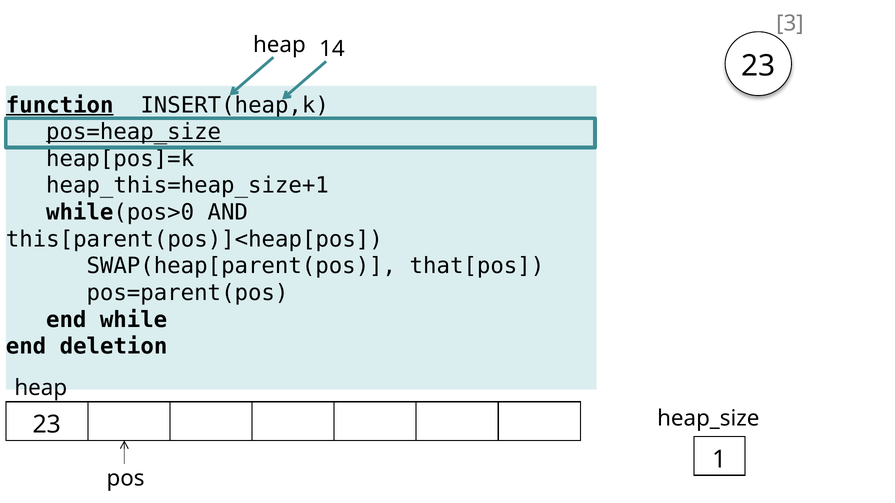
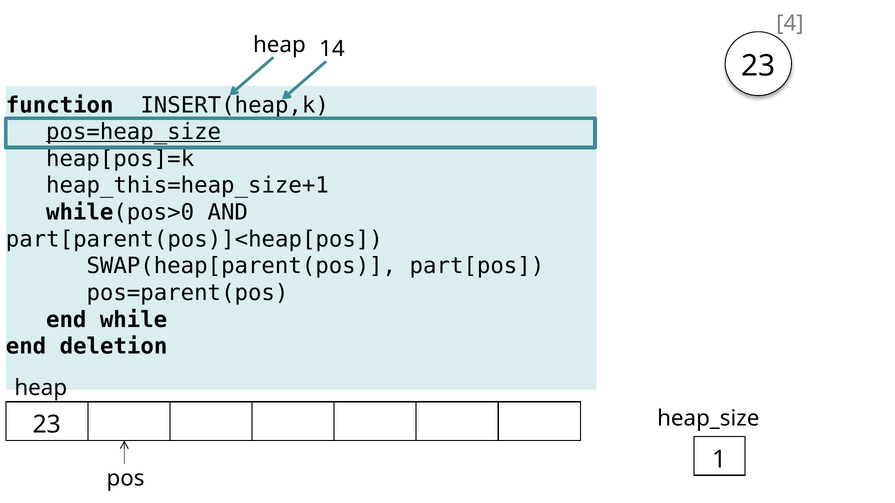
3: 3 -> 4
function underline: present -> none
this[parent(pos)]<heap[pos: this[parent(pos)]<heap[pos -> part[parent(pos)]<heap[pos
that[pos: that[pos -> part[pos
